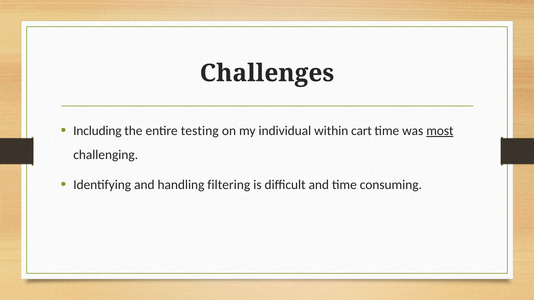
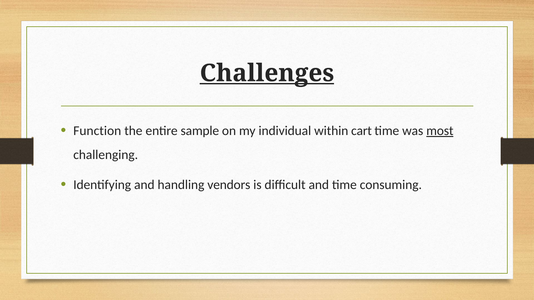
Challenges underline: none -> present
Including: Including -> Function
testing: testing -> sample
filtering: filtering -> vendors
